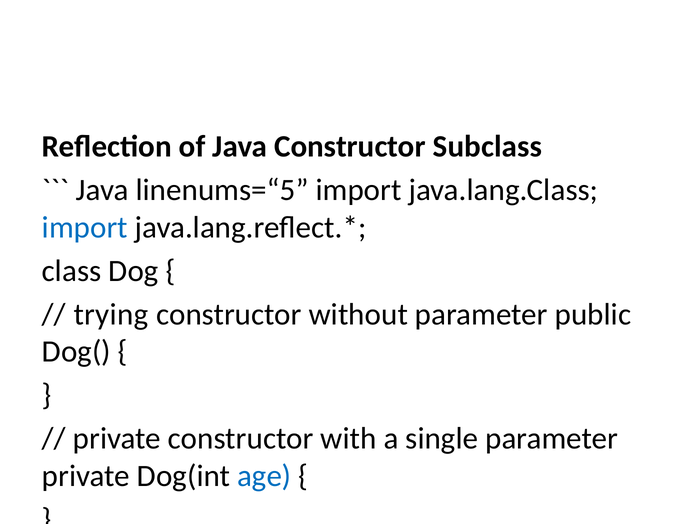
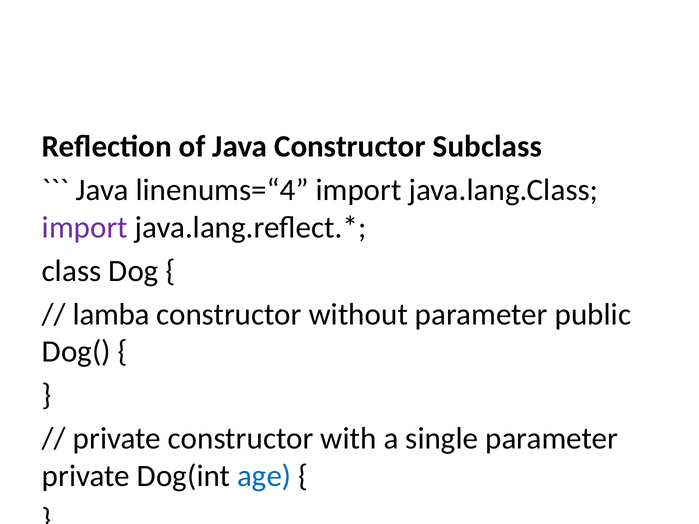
linenums=“5: linenums=“5 -> linenums=“4
import at (85, 227) colour: blue -> purple
trying: trying -> lamba
